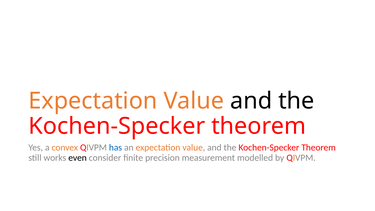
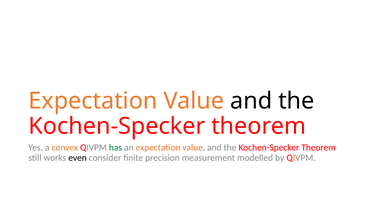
has colour: blue -> green
